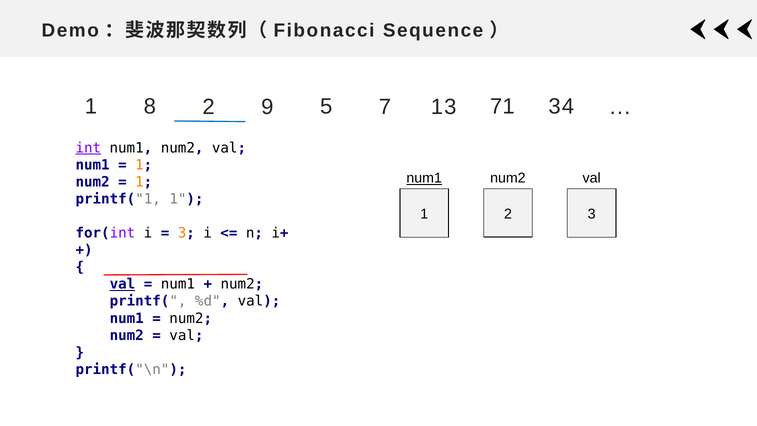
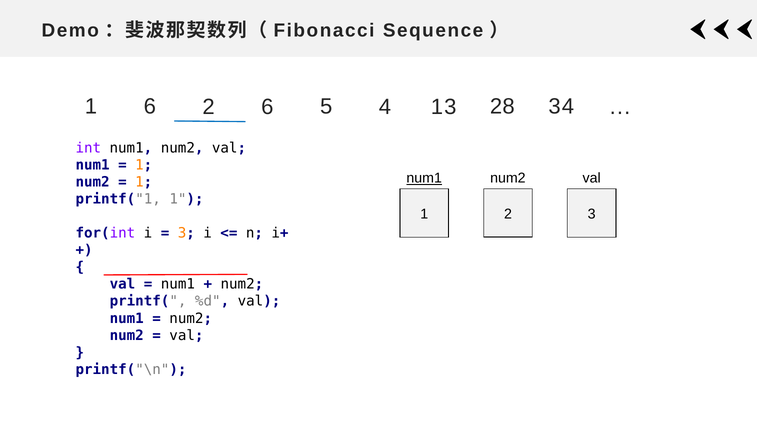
1 8: 8 -> 6
2 9: 9 -> 6
7: 7 -> 4
71: 71 -> 28
int underline: present -> none
val at (122, 284) underline: present -> none
